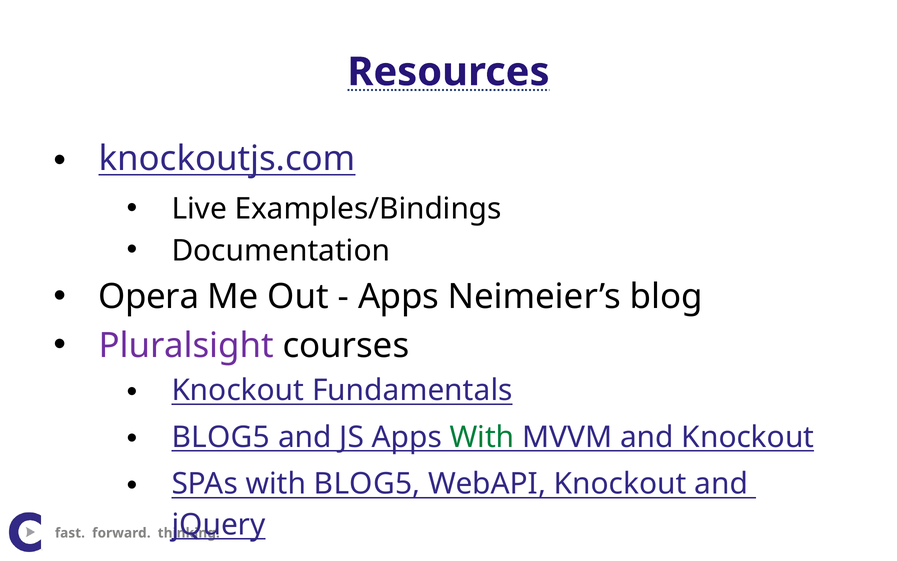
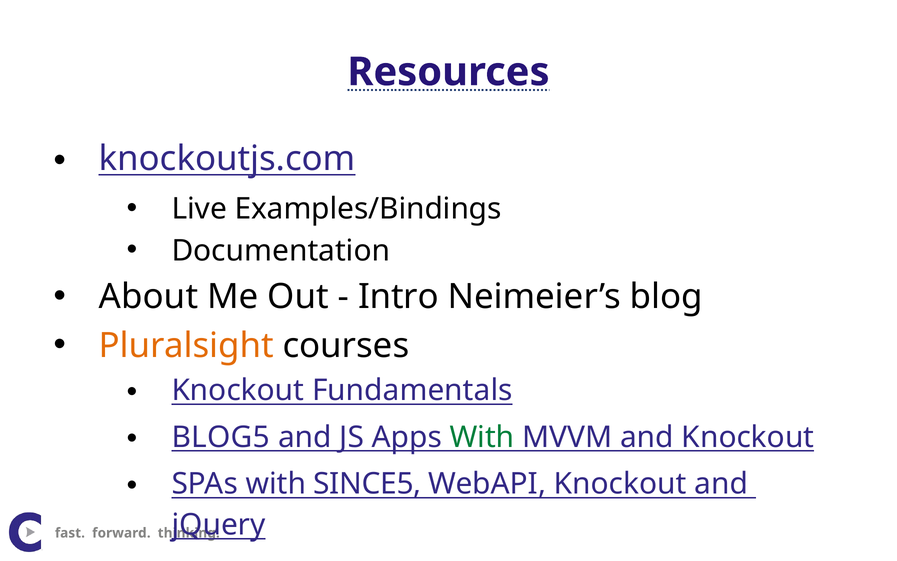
Opera: Opera -> About
Apps at (398, 297): Apps -> Intro
Pluralsight colour: purple -> orange
with BLOG5: BLOG5 -> SINCE5
